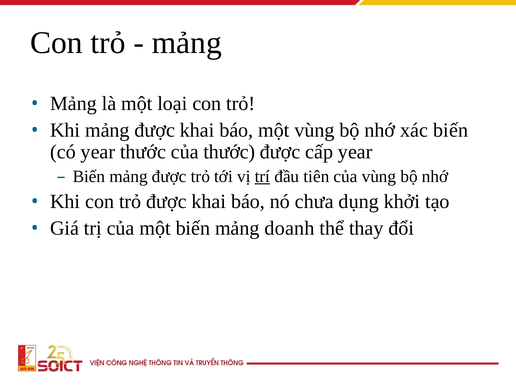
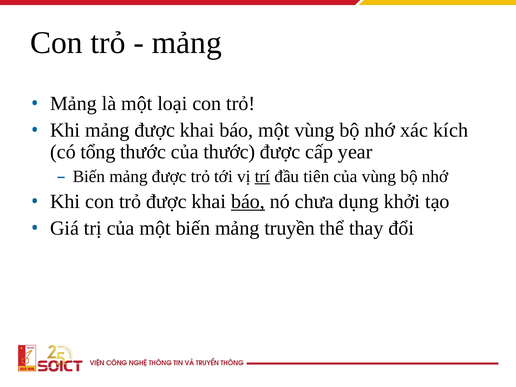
xác biến: biến -> kích
có year: year -> tổng
báo at (248, 202) underline: none -> present
doanh: doanh -> truyền
